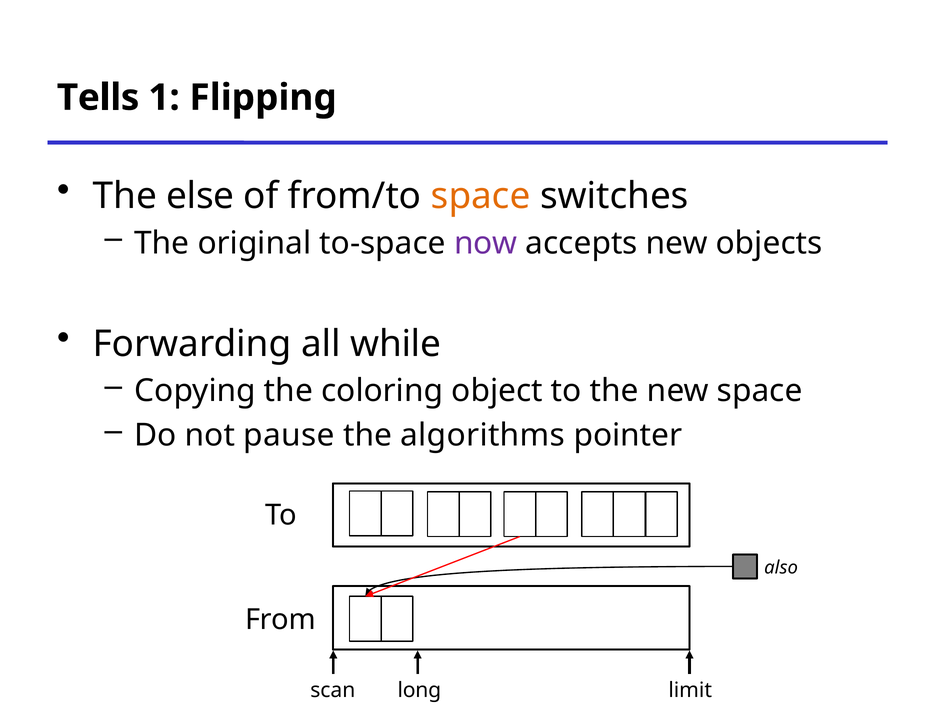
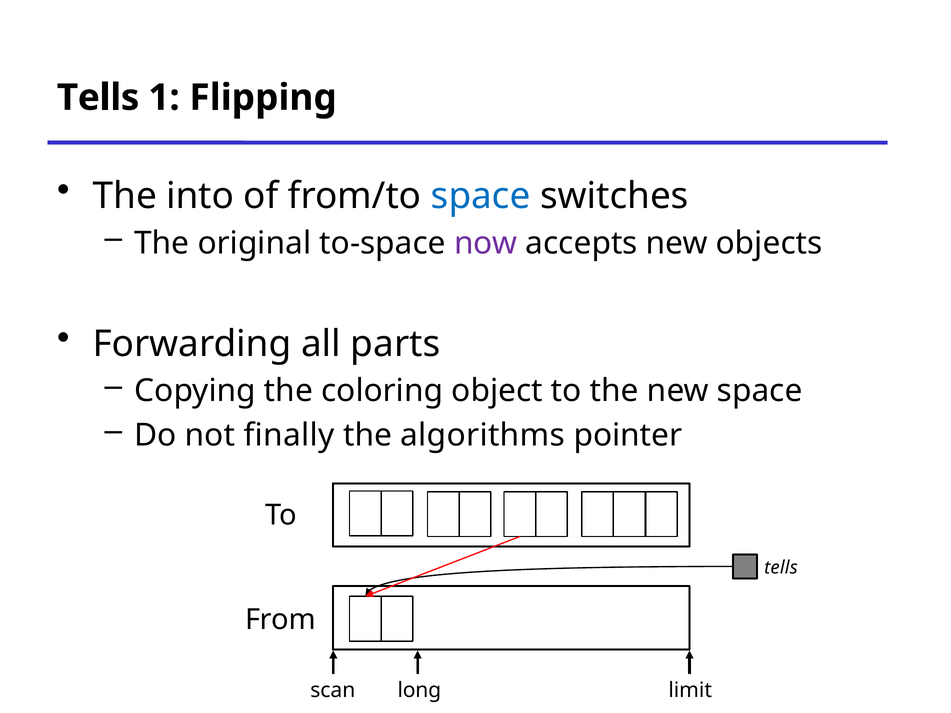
else: else -> into
space at (481, 196) colour: orange -> blue
while: while -> parts
pause: pause -> finally
also at (781, 568): also -> tells
